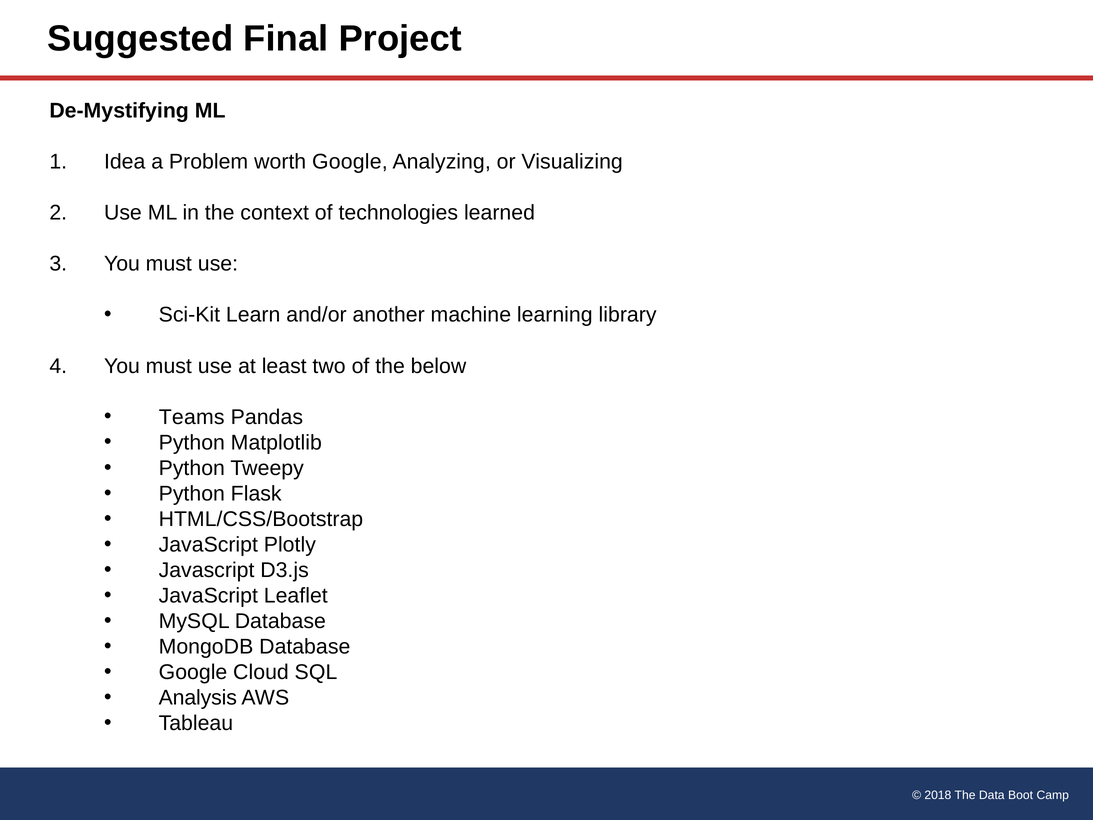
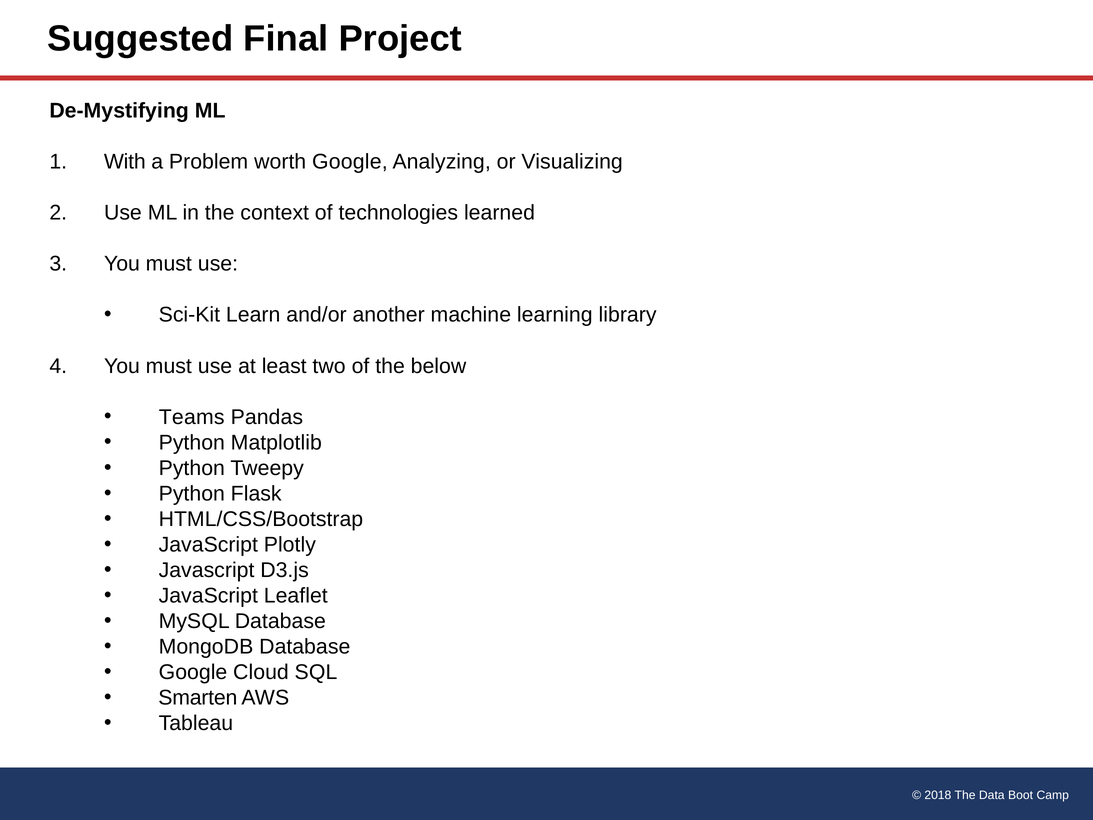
Idea: Idea -> With
Analysis: Analysis -> Smarten
